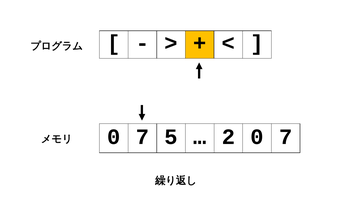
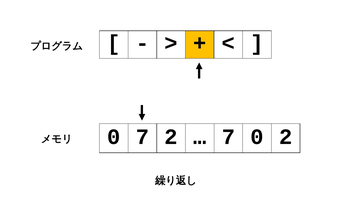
7 5: 5 -> 2
2 at (228, 137): 2 -> 7
7 at (286, 137): 7 -> 2
